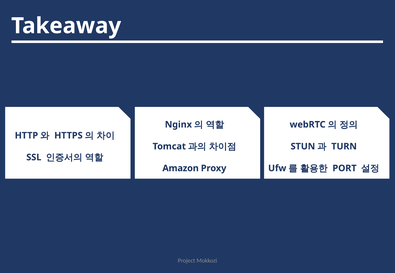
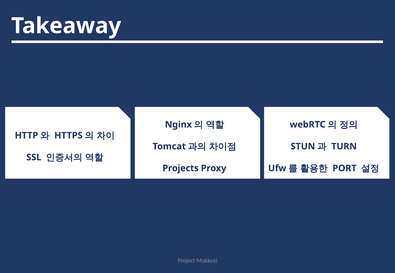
Amazon: Amazon -> Projects
